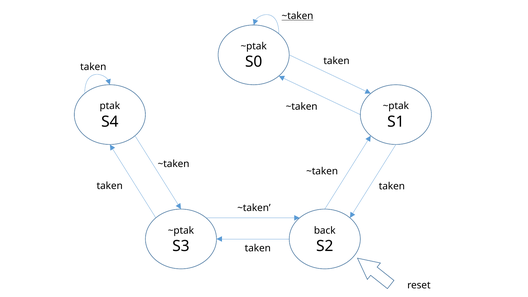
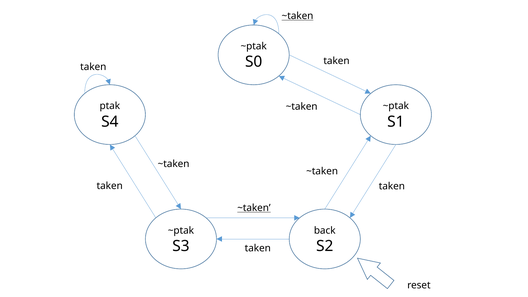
~taken at (254, 208) underline: none -> present
